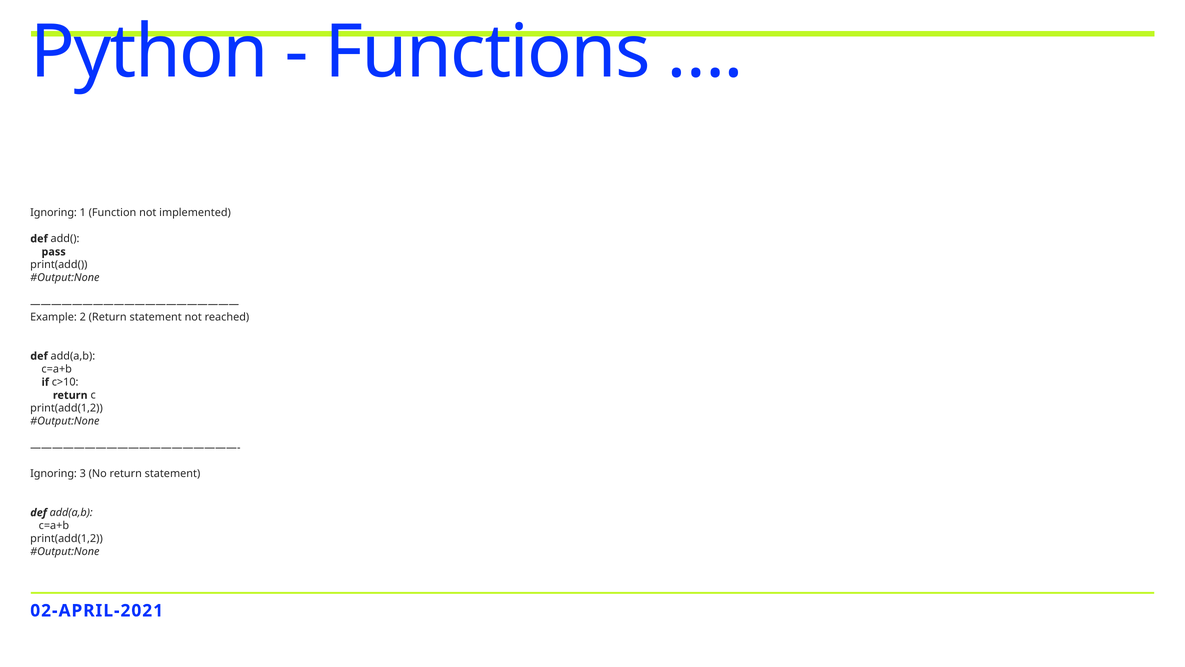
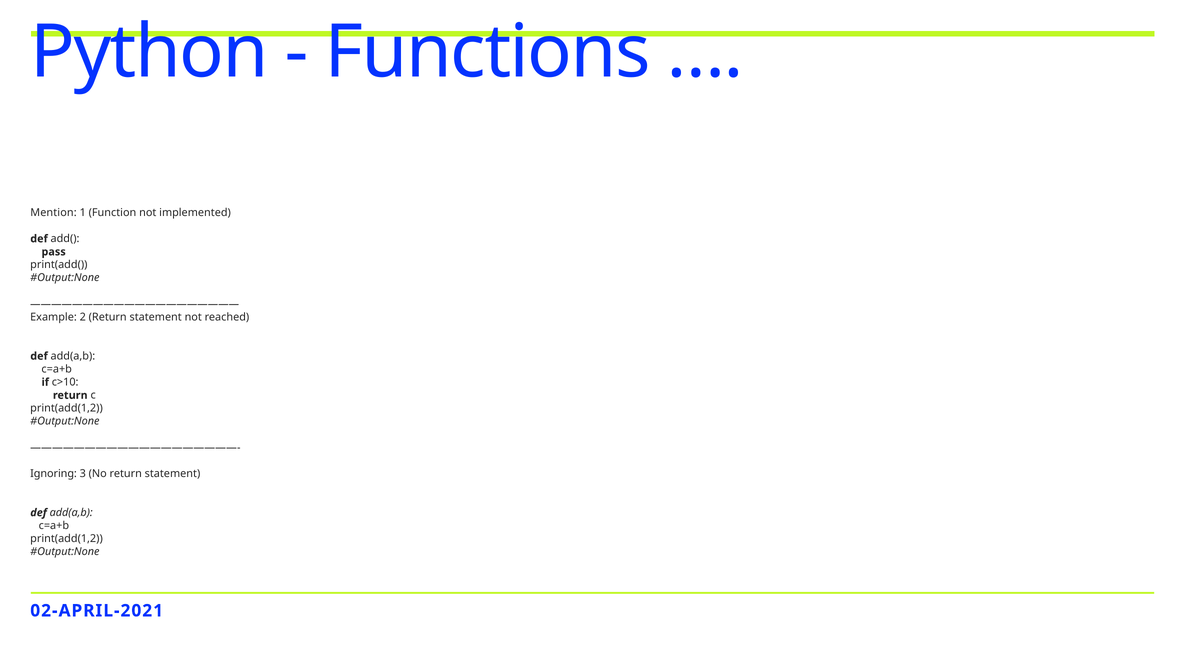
Ignoring at (54, 213): Ignoring -> Mention
